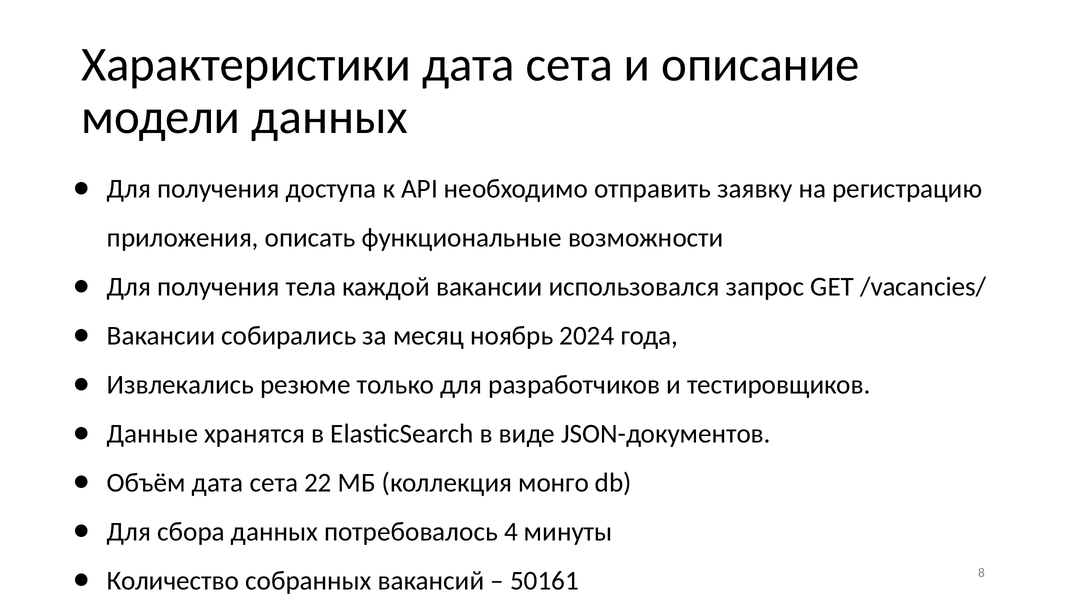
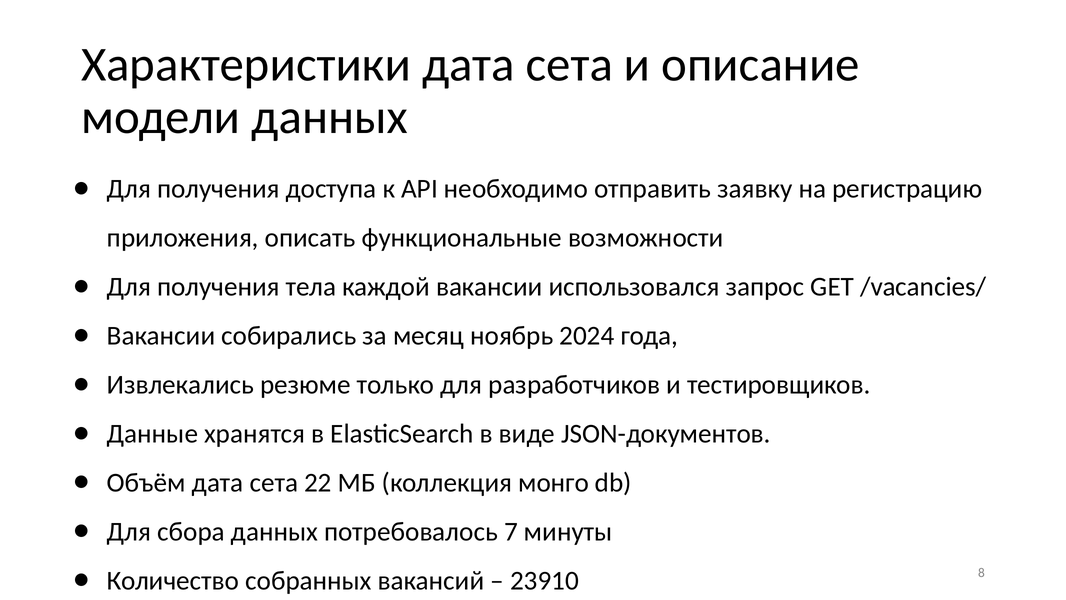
4: 4 -> 7
50161: 50161 -> 23910
